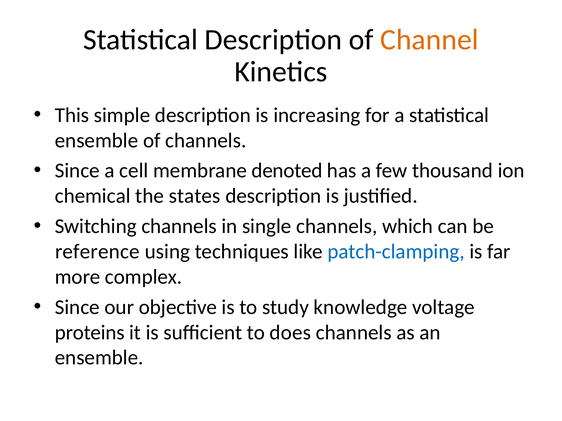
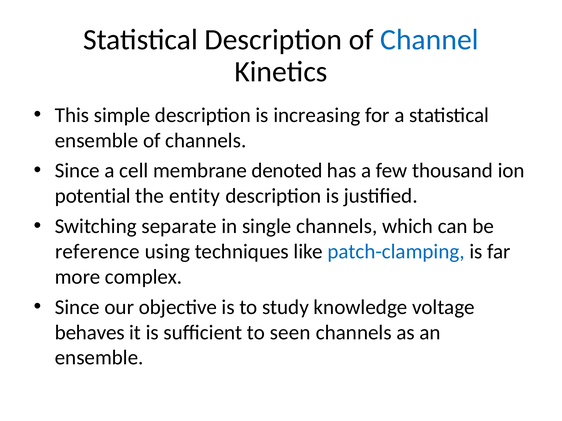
Channel colour: orange -> blue
chemical: chemical -> potential
states: states -> entity
Switching channels: channels -> separate
proteins: proteins -> behaves
does: does -> seen
